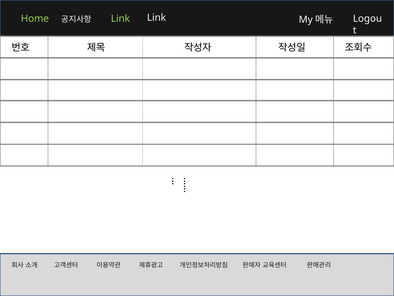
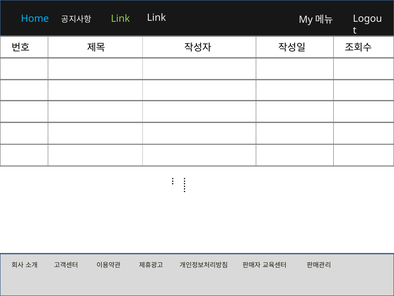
Home colour: light green -> light blue
